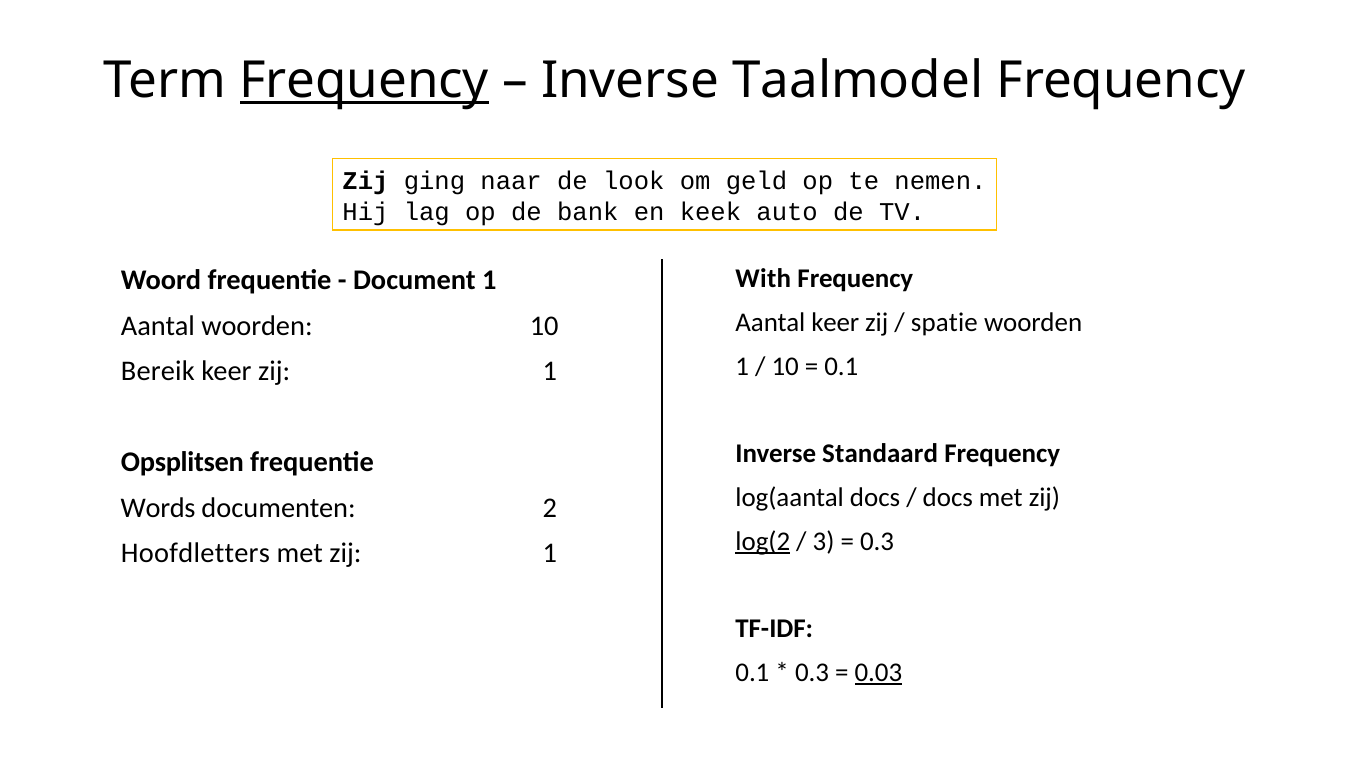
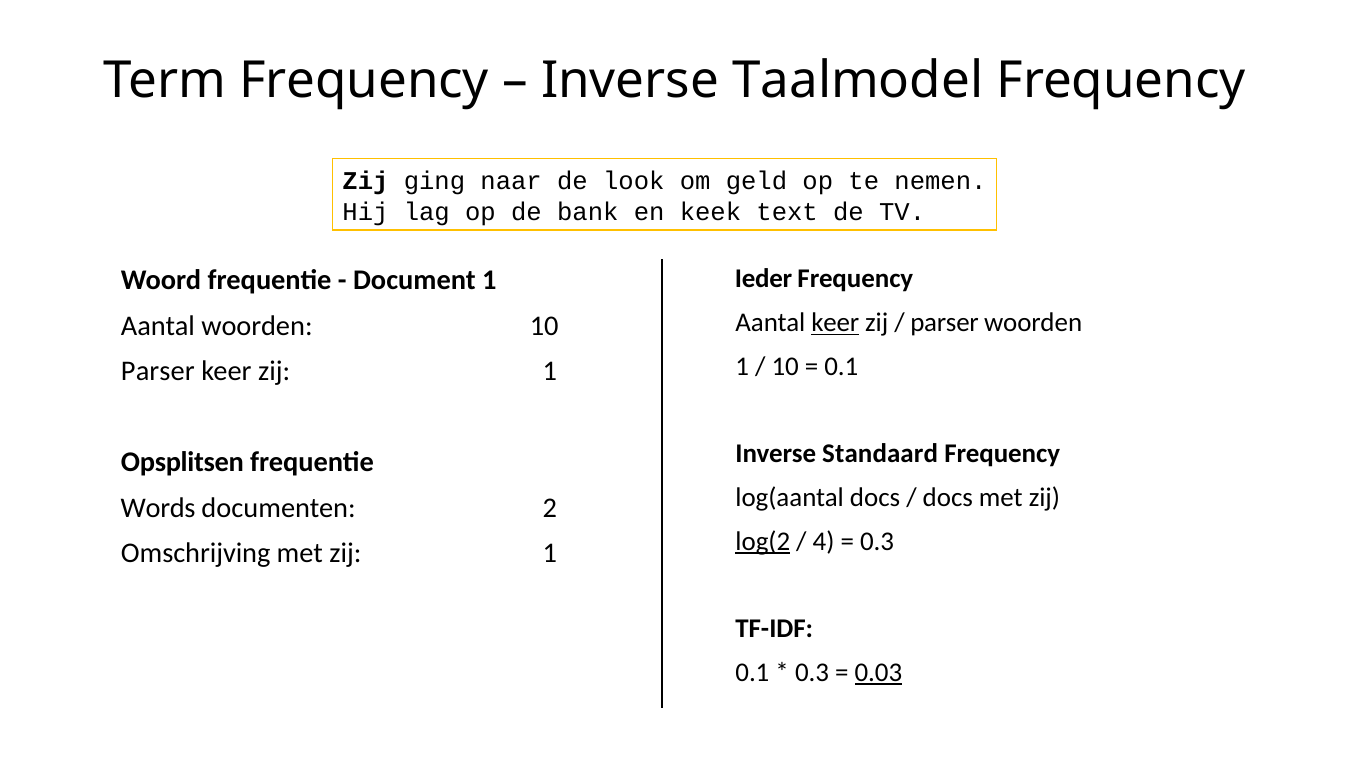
Frequency at (364, 81) underline: present -> none
auto: auto -> text
With: With -> Ieder
keer at (835, 323) underline: none -> present
spatie at (944, 323): spatie -> parser
Bereik at (158, 371): Bereik -> Parser
3: 3 -> 4
Hoofdletters: Hoofdletters -> Omschrijving
